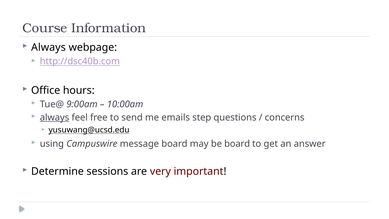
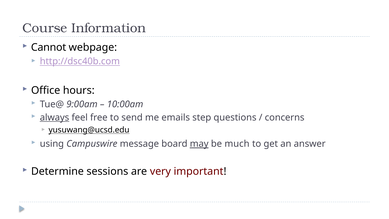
Always at (48, 47): Always -> Cannot
may underline: none -> present
be board: board -> much
